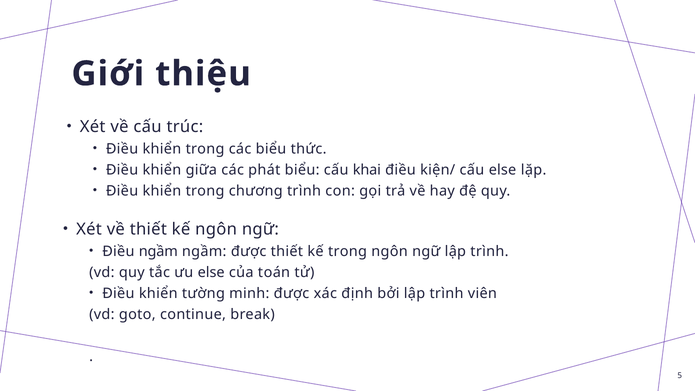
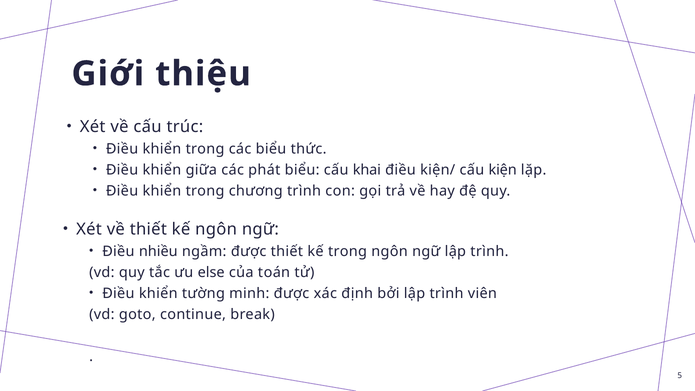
cấu else: else -> kiện
Điều ngầm: ngầm -> nhiều
